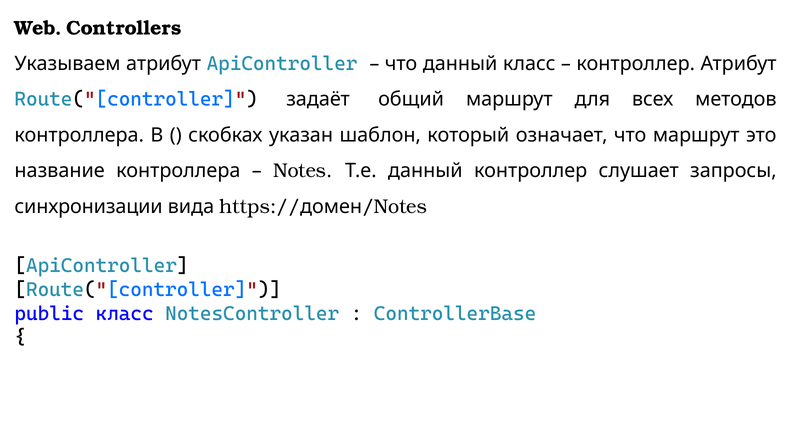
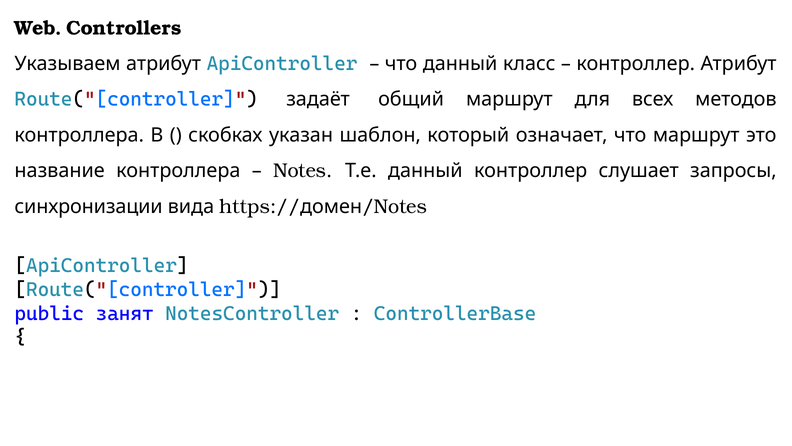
public класс: класс -> занят
